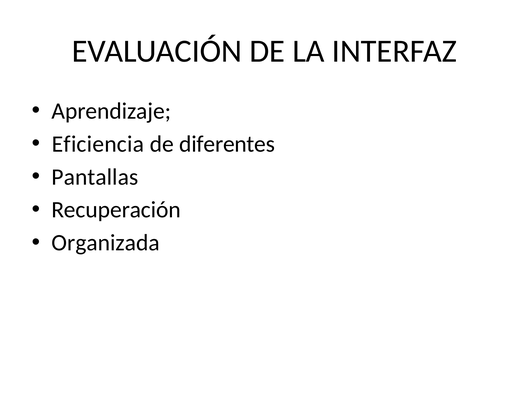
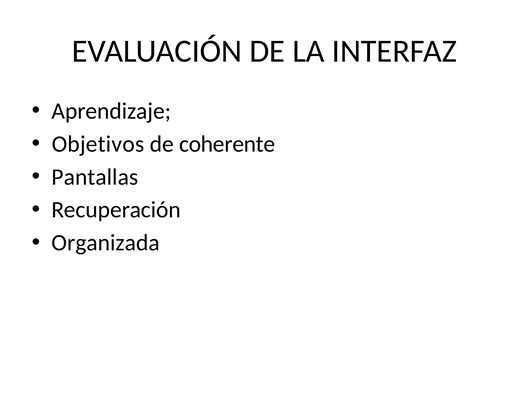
Eficiencia: Eficiencia -> Objetivos
diferentes: diferentes -> coherente
